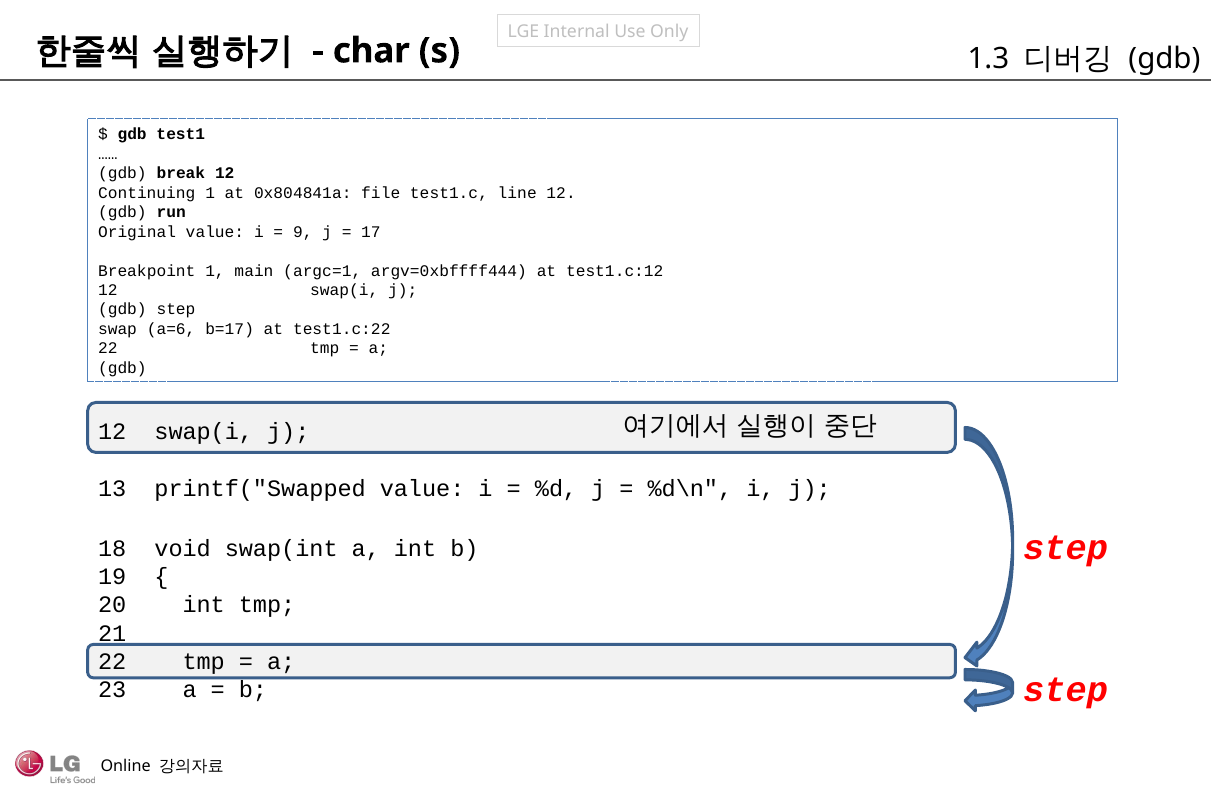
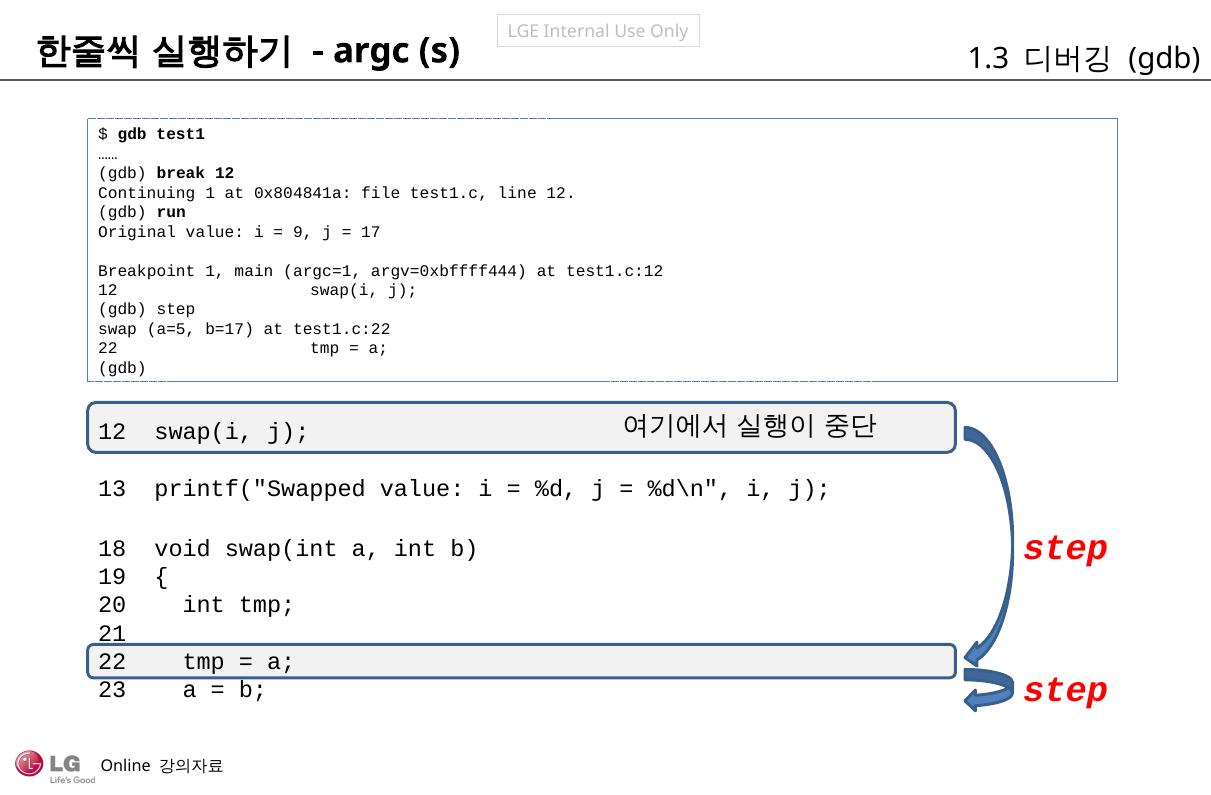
char: char -> argc
a=6: a=6 -> a=5
